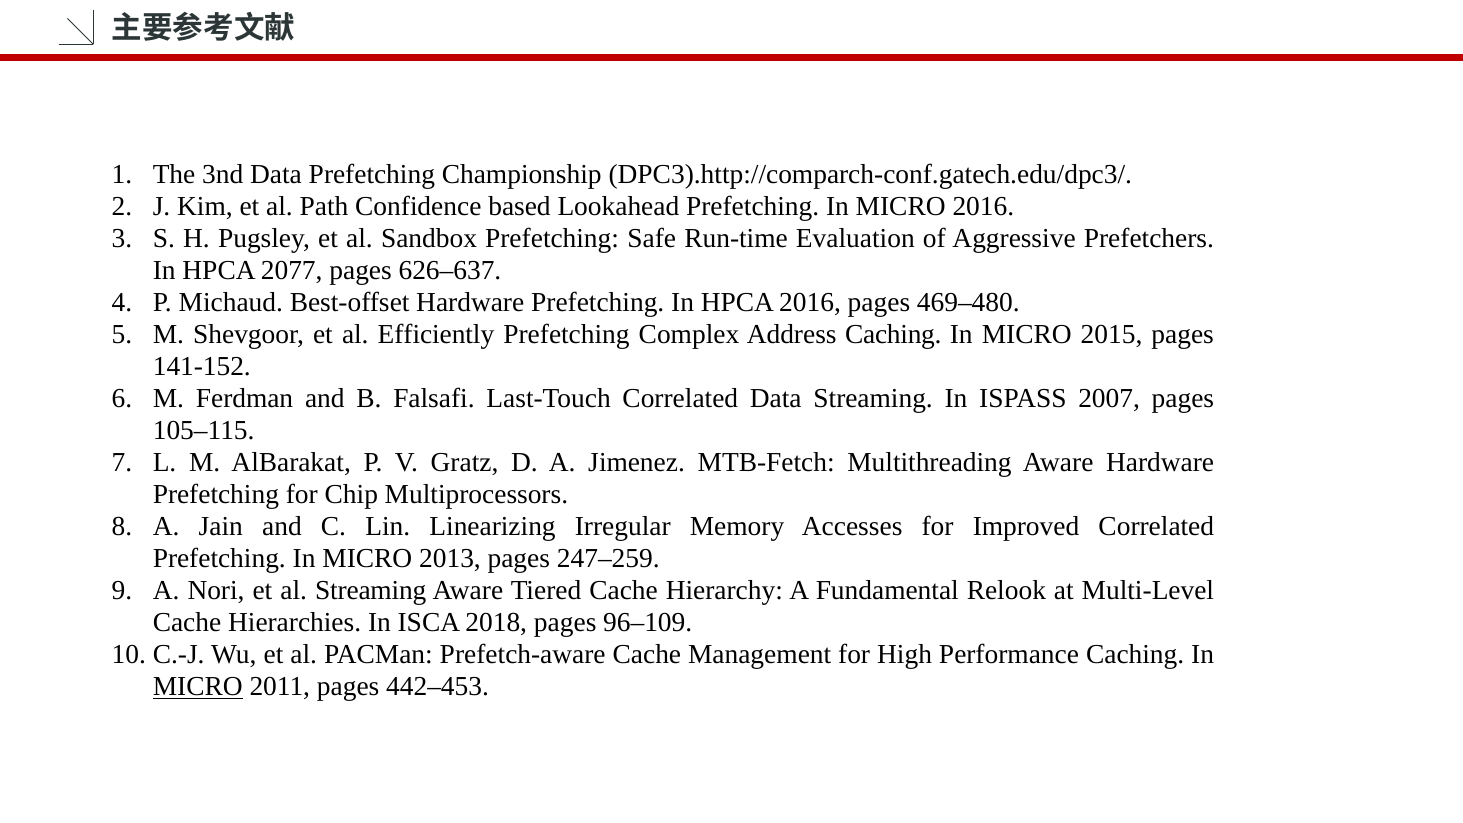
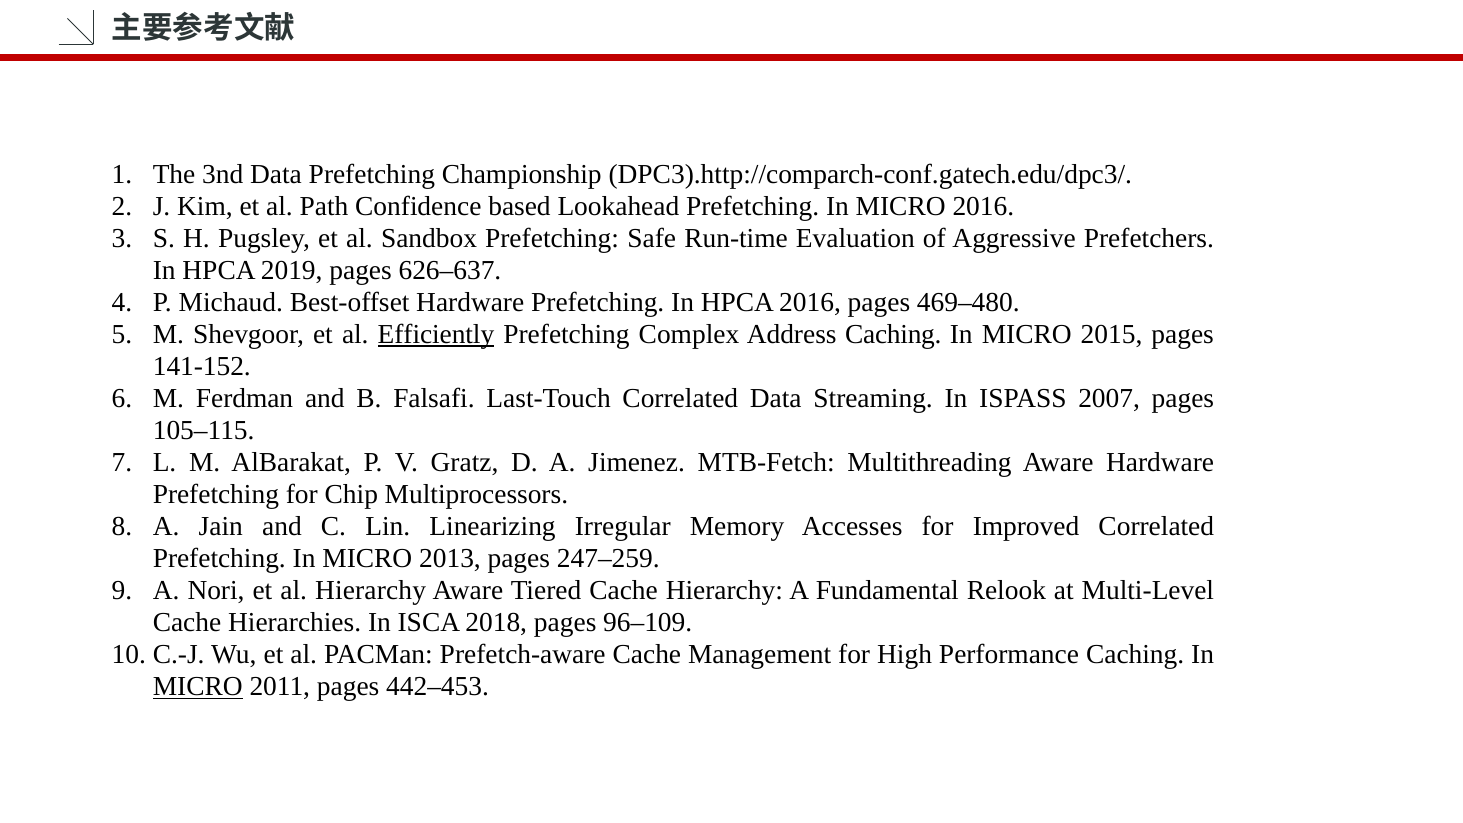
2077: 2077 -> 2019
Efficiently underline: none -> present
al Streaming: Streaming -> Hierarchy
